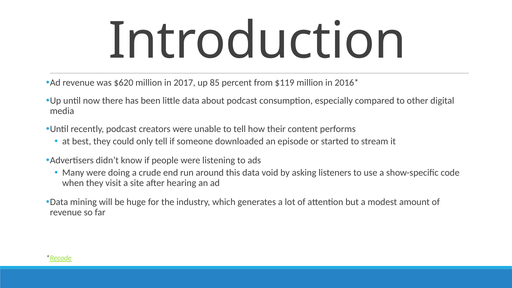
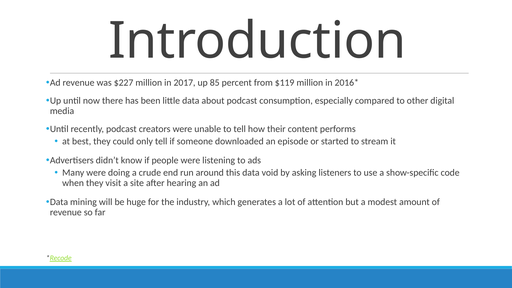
$620: $620 -> $227
